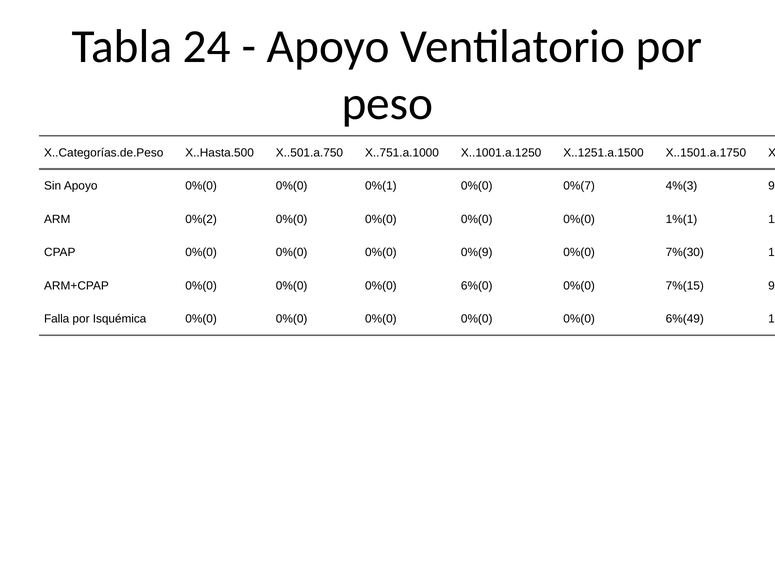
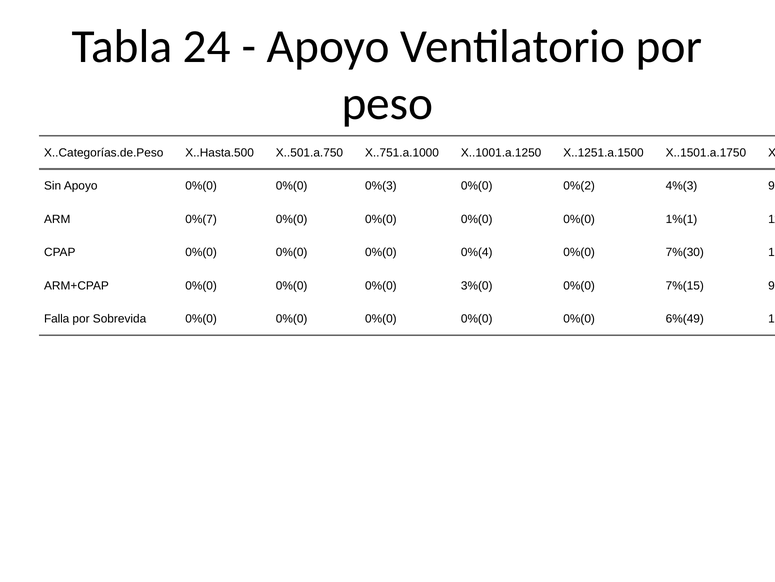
0%(1: 0%(1 -> 0%(3
0%(7: 0%(7 -> 0%(2
0%(2: 0%(2 -> 0%(7
0%(9: 0%(9 -> 0%(4
6%(0: 6%(0 -> 3%(0
Isquémica: Isquémica -> Sobrevida
